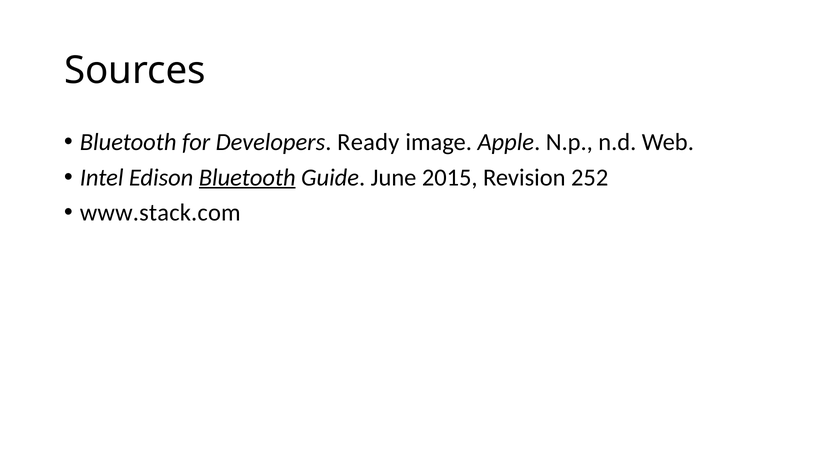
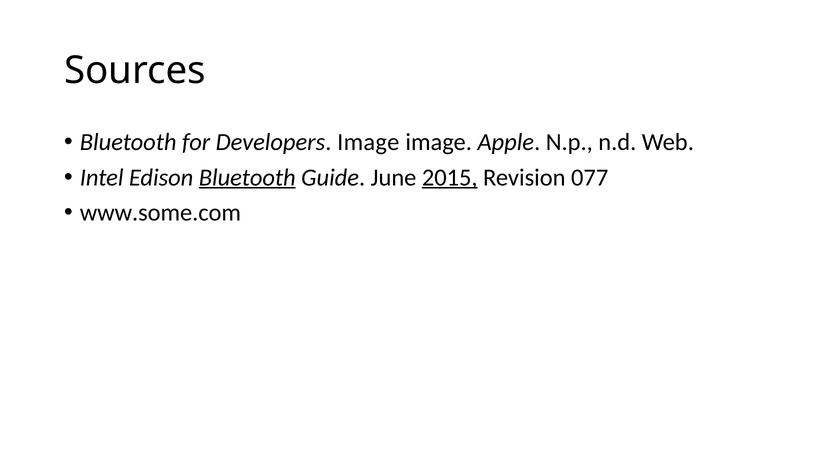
Developers Ready: Ready -> Image
2015 underline: none -> present
252: 252 -> 077
www.stack.com: www.stack.com -> www.some.com
